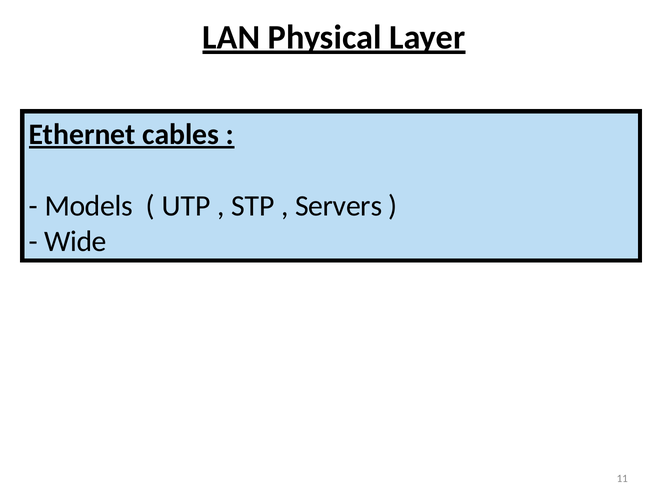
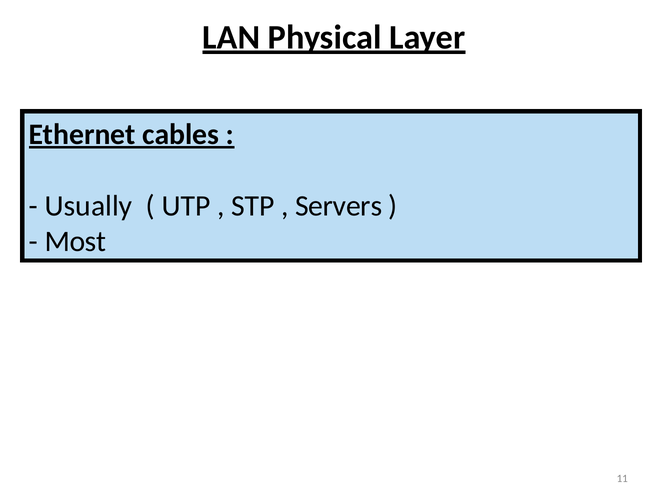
Models: Models -> Usually
Wide: Wide -> Most
